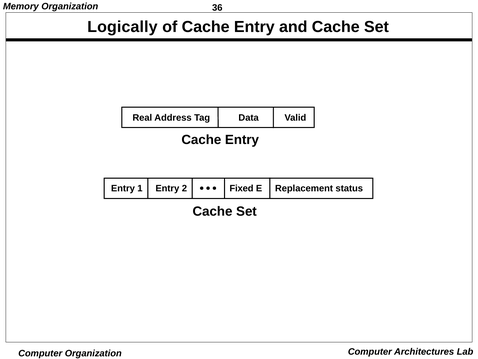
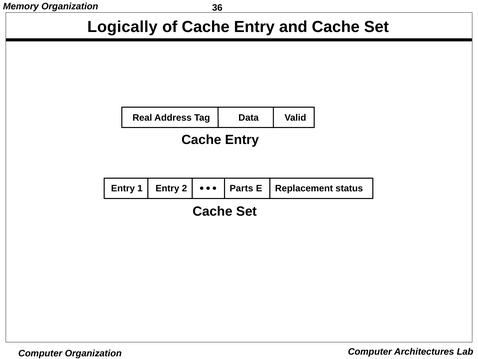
Fixed: Fixed -> Parts
